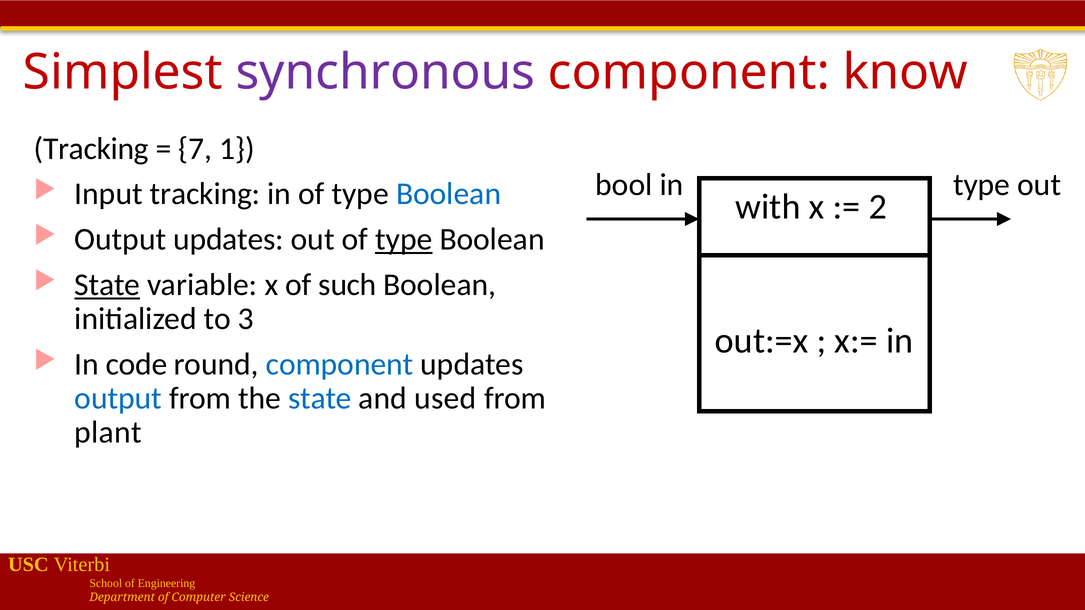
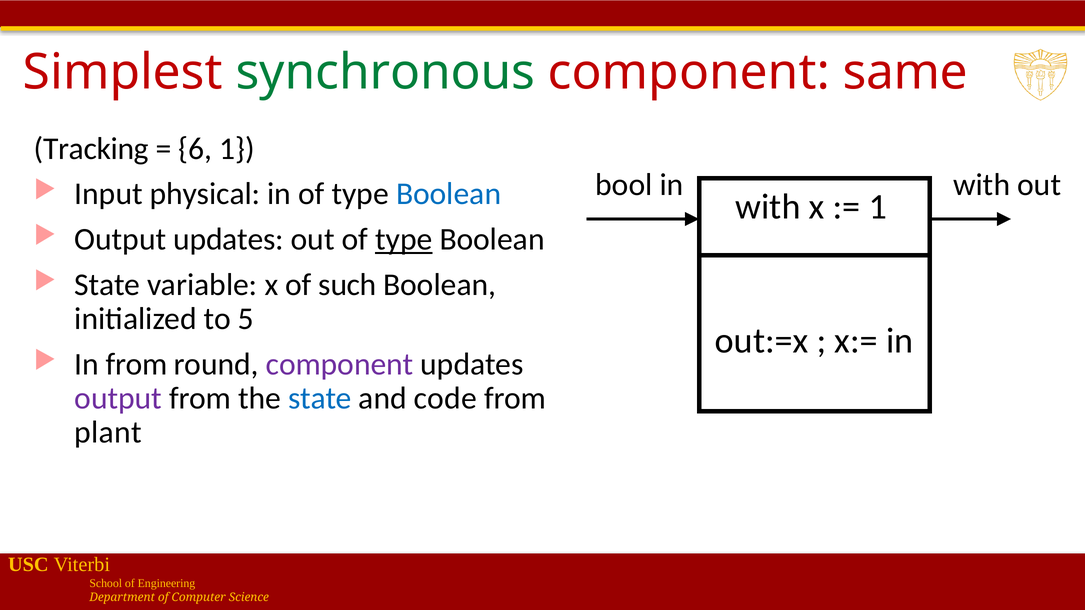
synchronous colour: purple -> green
know: know -> same
7: 7 -> 6
in type: type -> with
Input tracking: tracking -> physical
2 at (878, 207): 2 -> 1
State at (107, 285) underline: present -> none
3: 3 -> 5
In code: code -> from
component at (340, 365) colour: blue -> purple
output at (118, 399) colour: blue -> purple
used: used -> code
